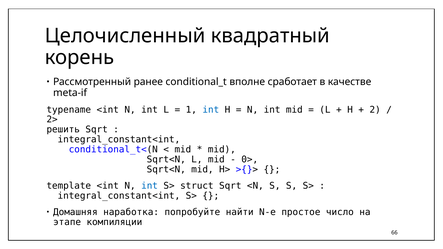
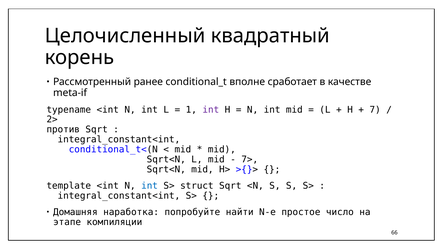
int at (211, 110) colour: blue -> purple
2: 2 -> 7
решить: решить -> против
0>: 0> -> 7>
